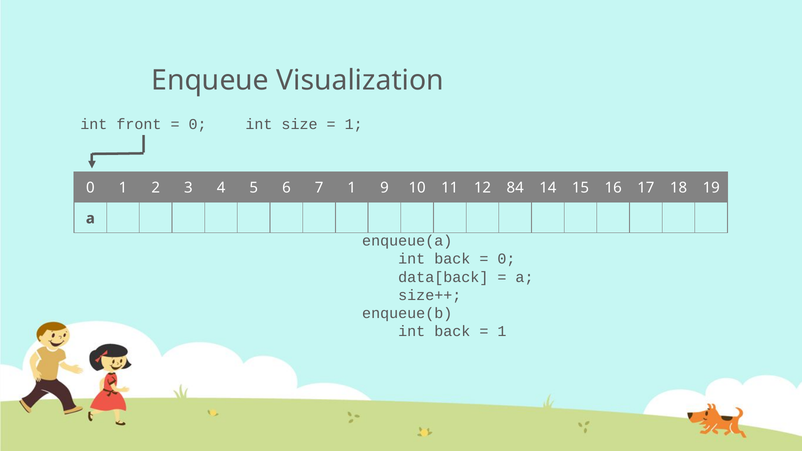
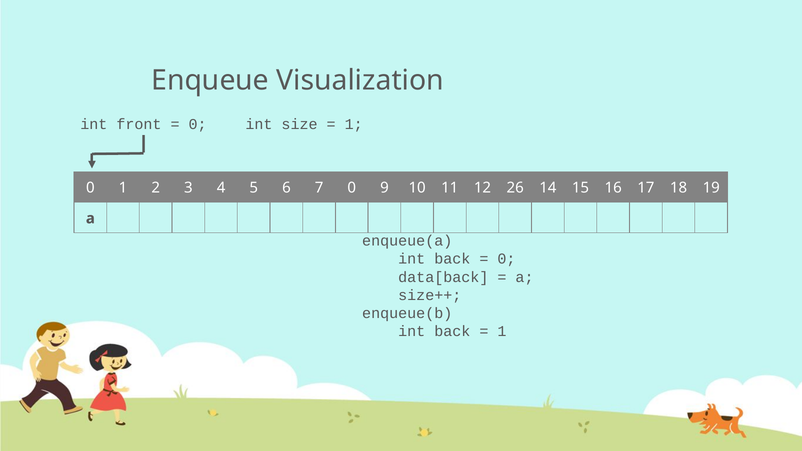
7 1: 1 -> 0
84: 84 -> 26
